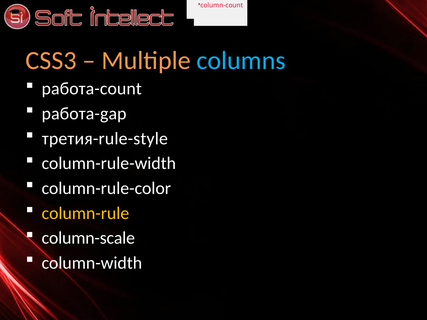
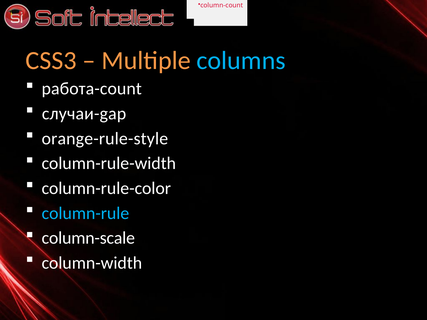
работа-gap: работа-gap -> случаи-gap
третия-rule-style: третия-rule-style -> orange-rule-style
column-rule colour: yellow -> light blue
